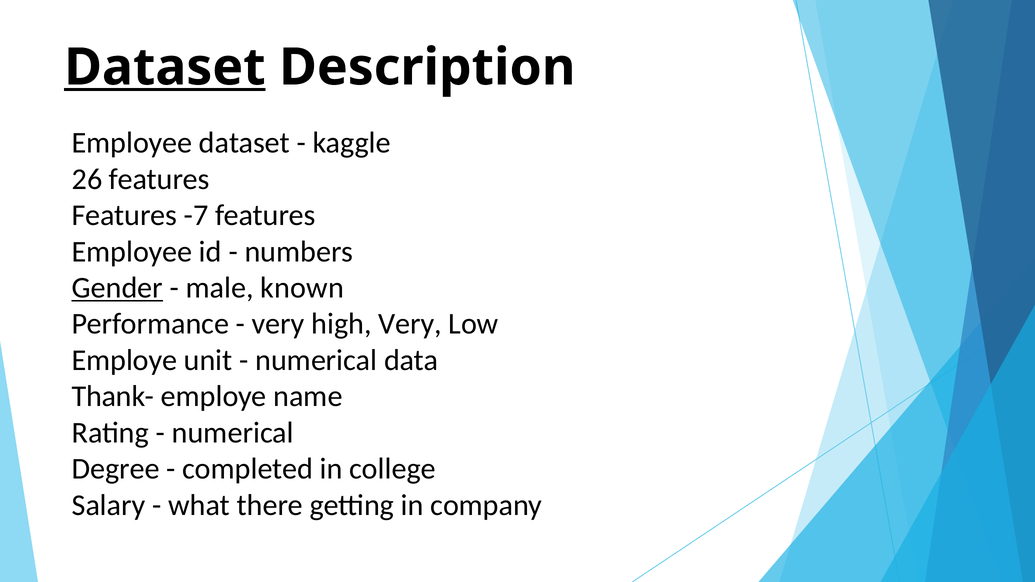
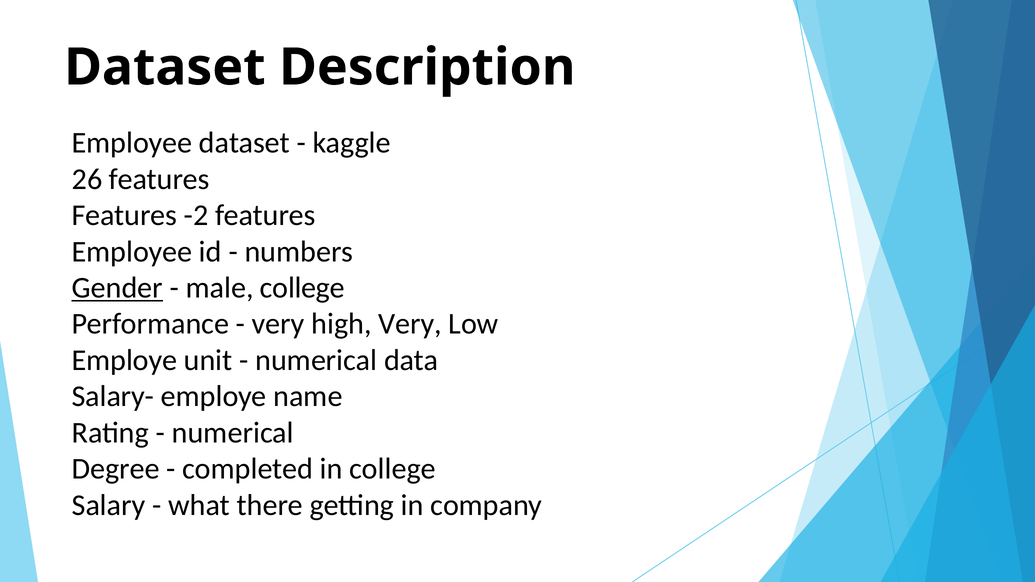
Dataset at (165, 67) underline: present -> none
-7: -7 -> -2
male known: known -> college
Thank-: Thank- -> Salary-
